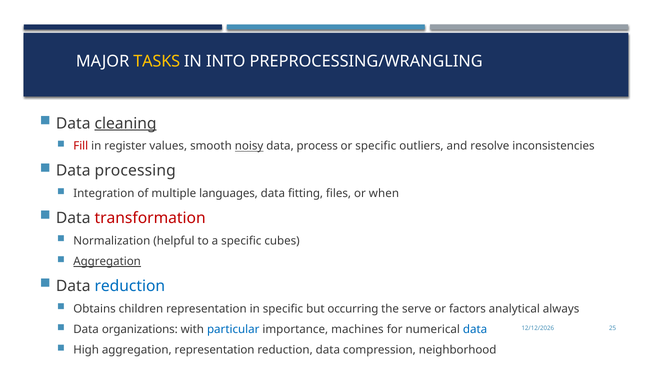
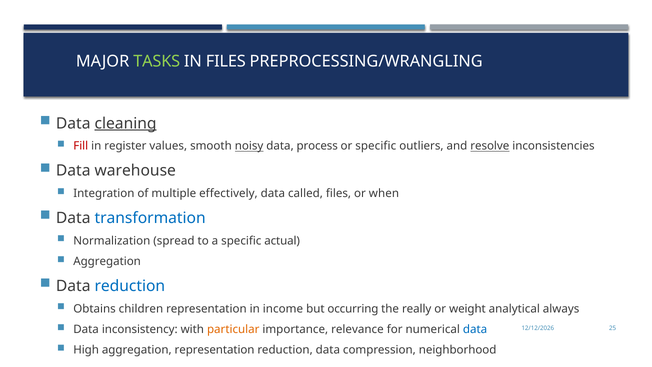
TASKS colour: yellow -> light green
IN INTO: INTO -> FILES
resolve underline: none -> present
processing: processing -> warehouse
languages: languages -> effectively
fitting: fitting -> called
transformation colour: red -> blue
helpful: helpful -> spread
cubes: cubes -> actual
Aggregation at (107, 261) underline: present -> none
in specific: specific -> income
serve: serve -> really
factors: factors -> weight
organizations: organizations -> inconsistency
particular colour: blue -> orange
machines: machines -> relevance
